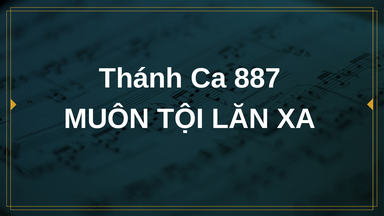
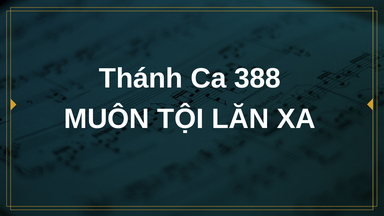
887: 887 -> 388
